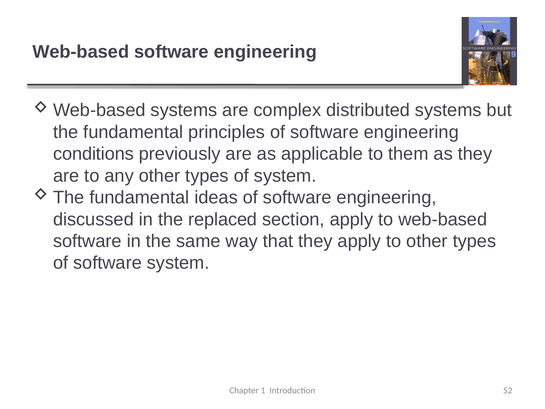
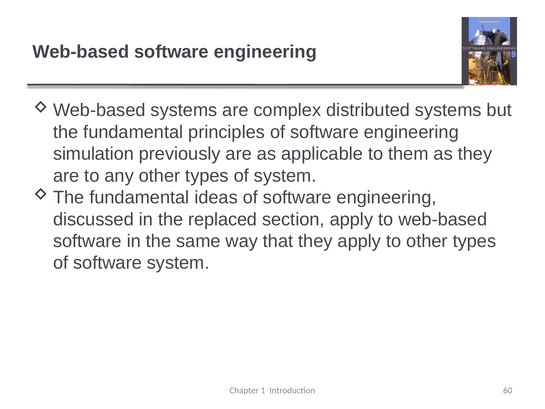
conditions: conditions -> simulation
52: 52 -> 60
